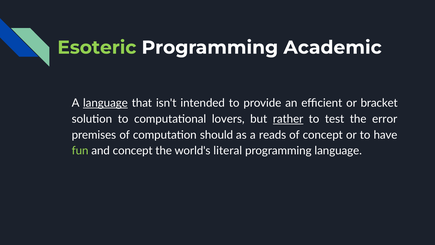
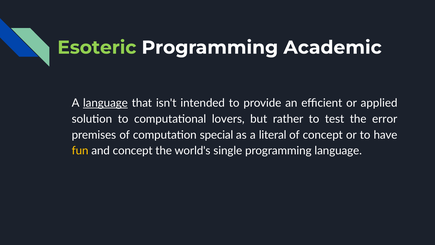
bracket: bracket -> applied
rather underline: present -> none
should: should -> special
reads: reads -> literal
fun colour: light green -> yellow
literal: literal -> single
